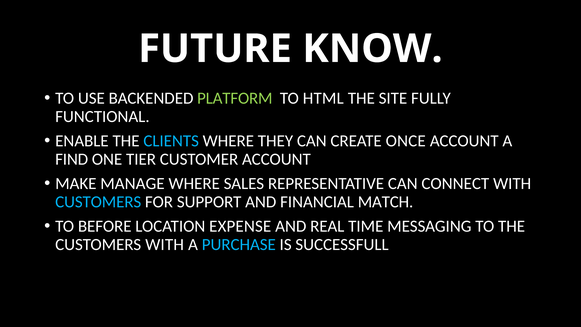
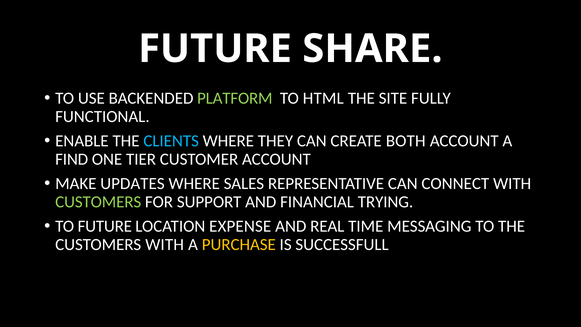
KNOW: KNOW -> SHARE
ONCE: ONCE -> BOTH
MANAGE: MANAGE -> UPDATES
CUSTOMERS at (98, 202) colour: light blue -> light green
MATCH: MATCH -> TRYING
TO BEFORE: BEFORE -> FUTURE
PURCHASE colour: light blue -> yellow
